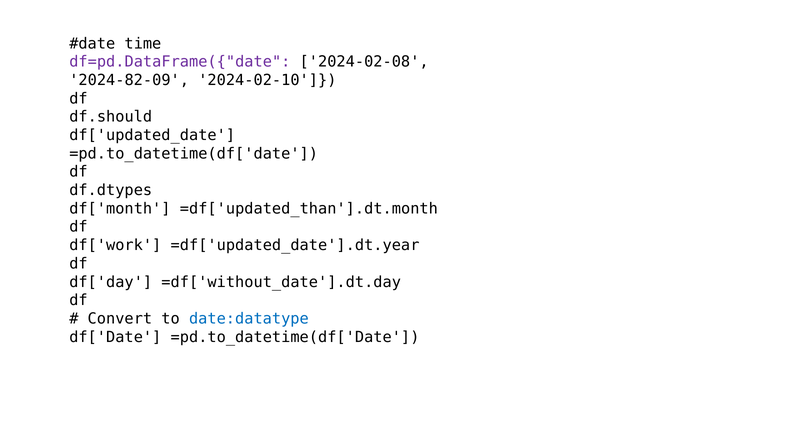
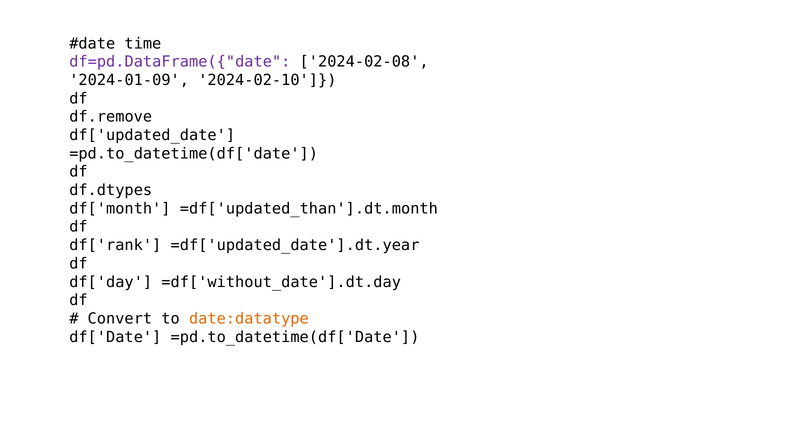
2024-82-09: 2024-82-09 -> 2024-01-09
df.should: df.should -> df.remove
df['work: df['work -> df['rank
date:datatype colour: blue -> orange
